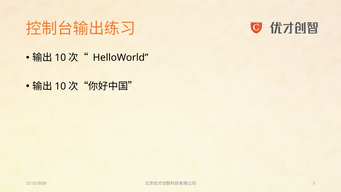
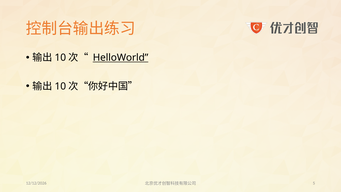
HelloWorld underline: none -> present
